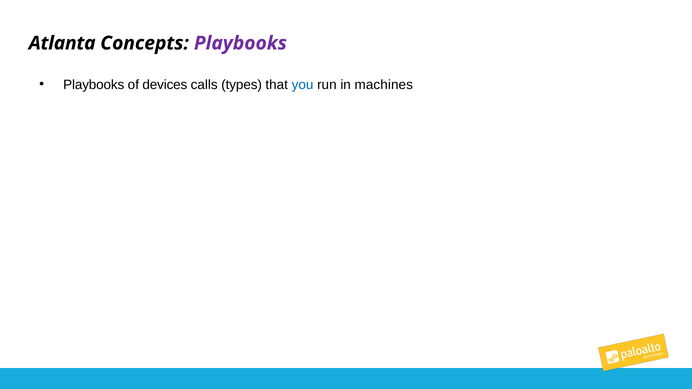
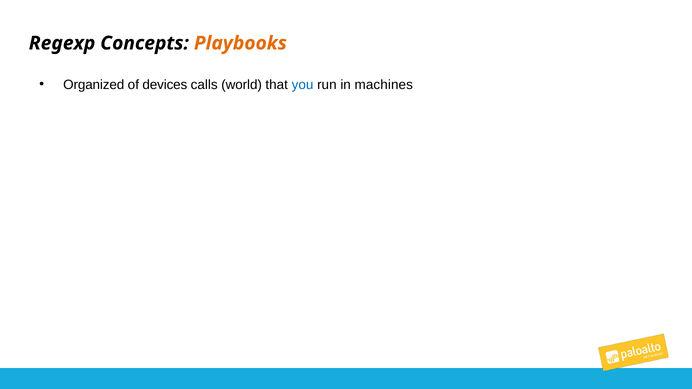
Atlanta: Atlanta -> Regexp
Playbooks at (240, 43) colour: purple -> orange
Playbooks at (94, 85): Playbooks -> Organized
types: types -> world
